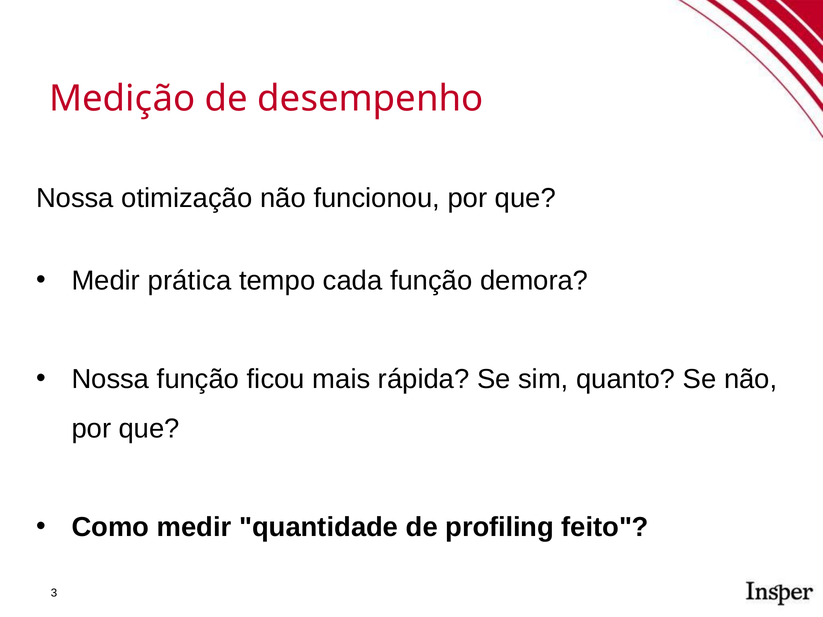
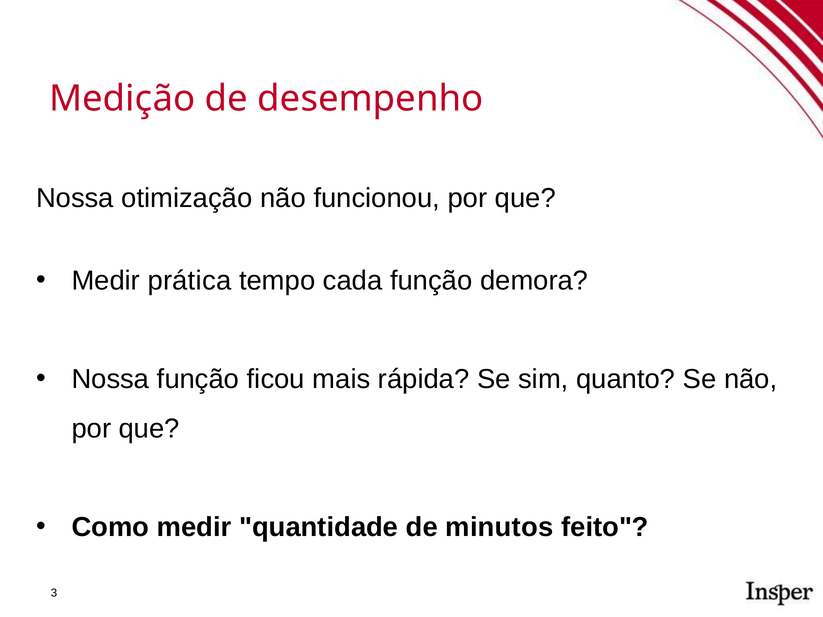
profiling: profiling -> minutos
